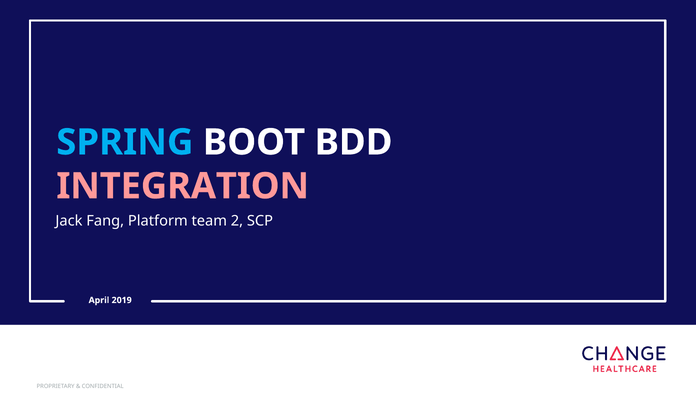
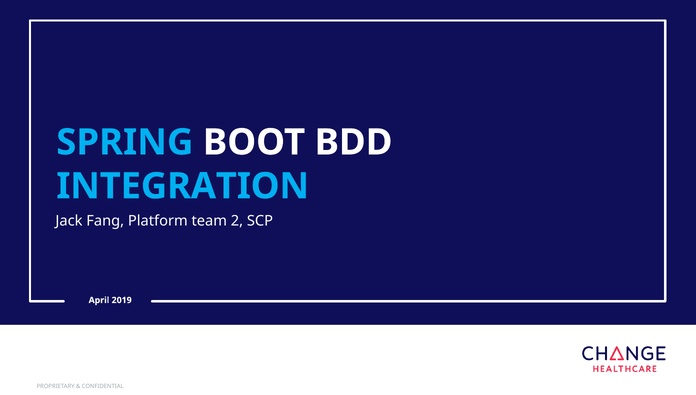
INTEGRATION colour: pink -> light blue
